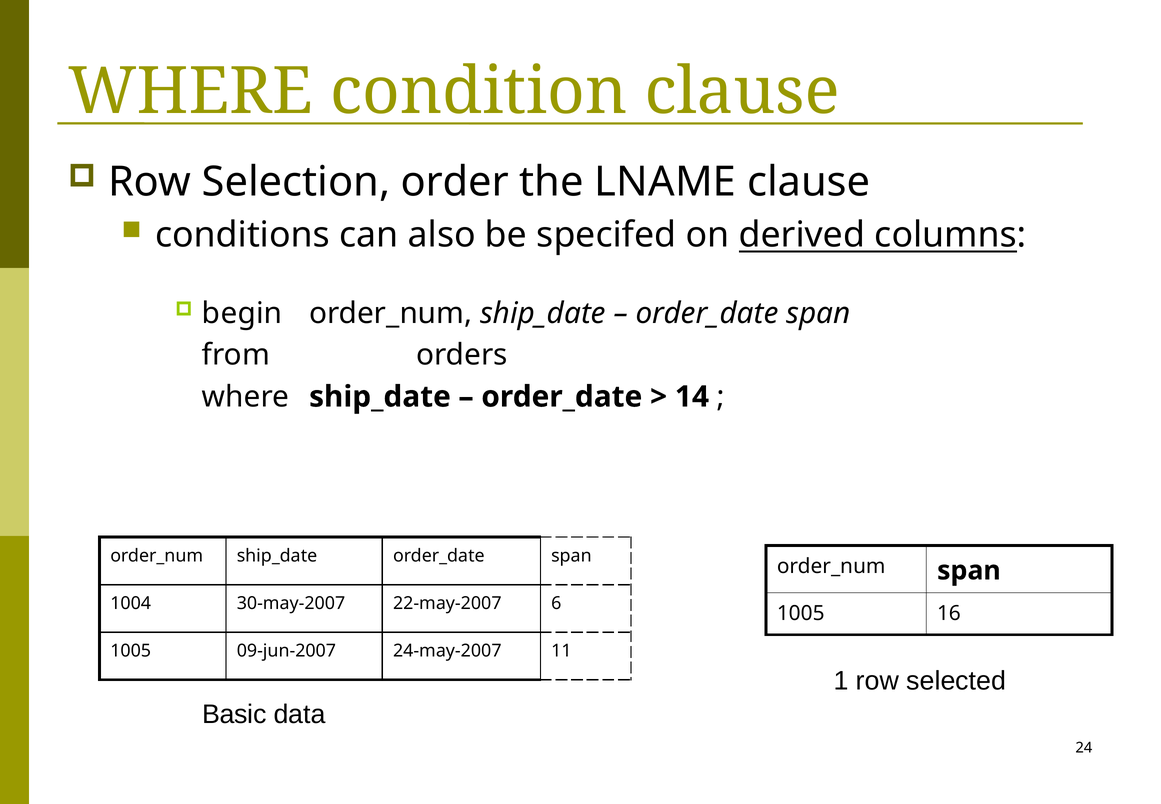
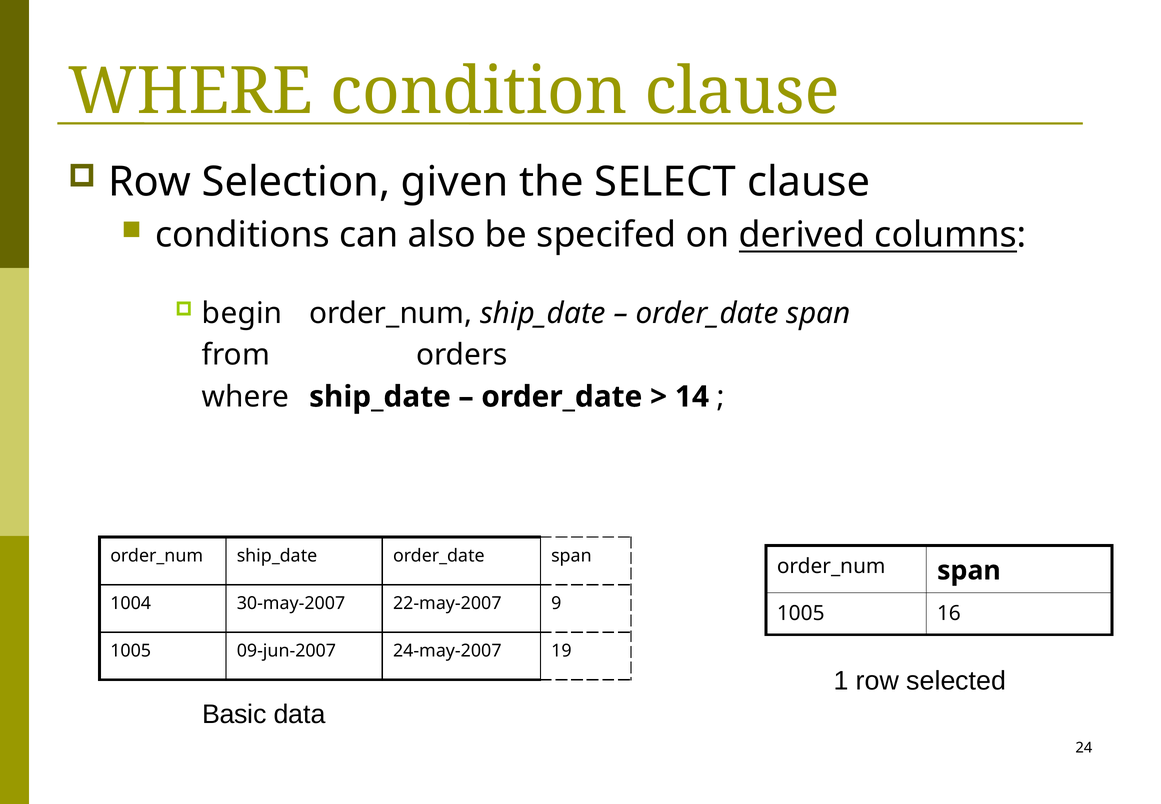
order: order -> given
LNAME: LNAME -> SELECT
6: 6 -> 9
11: 11 -> 19
